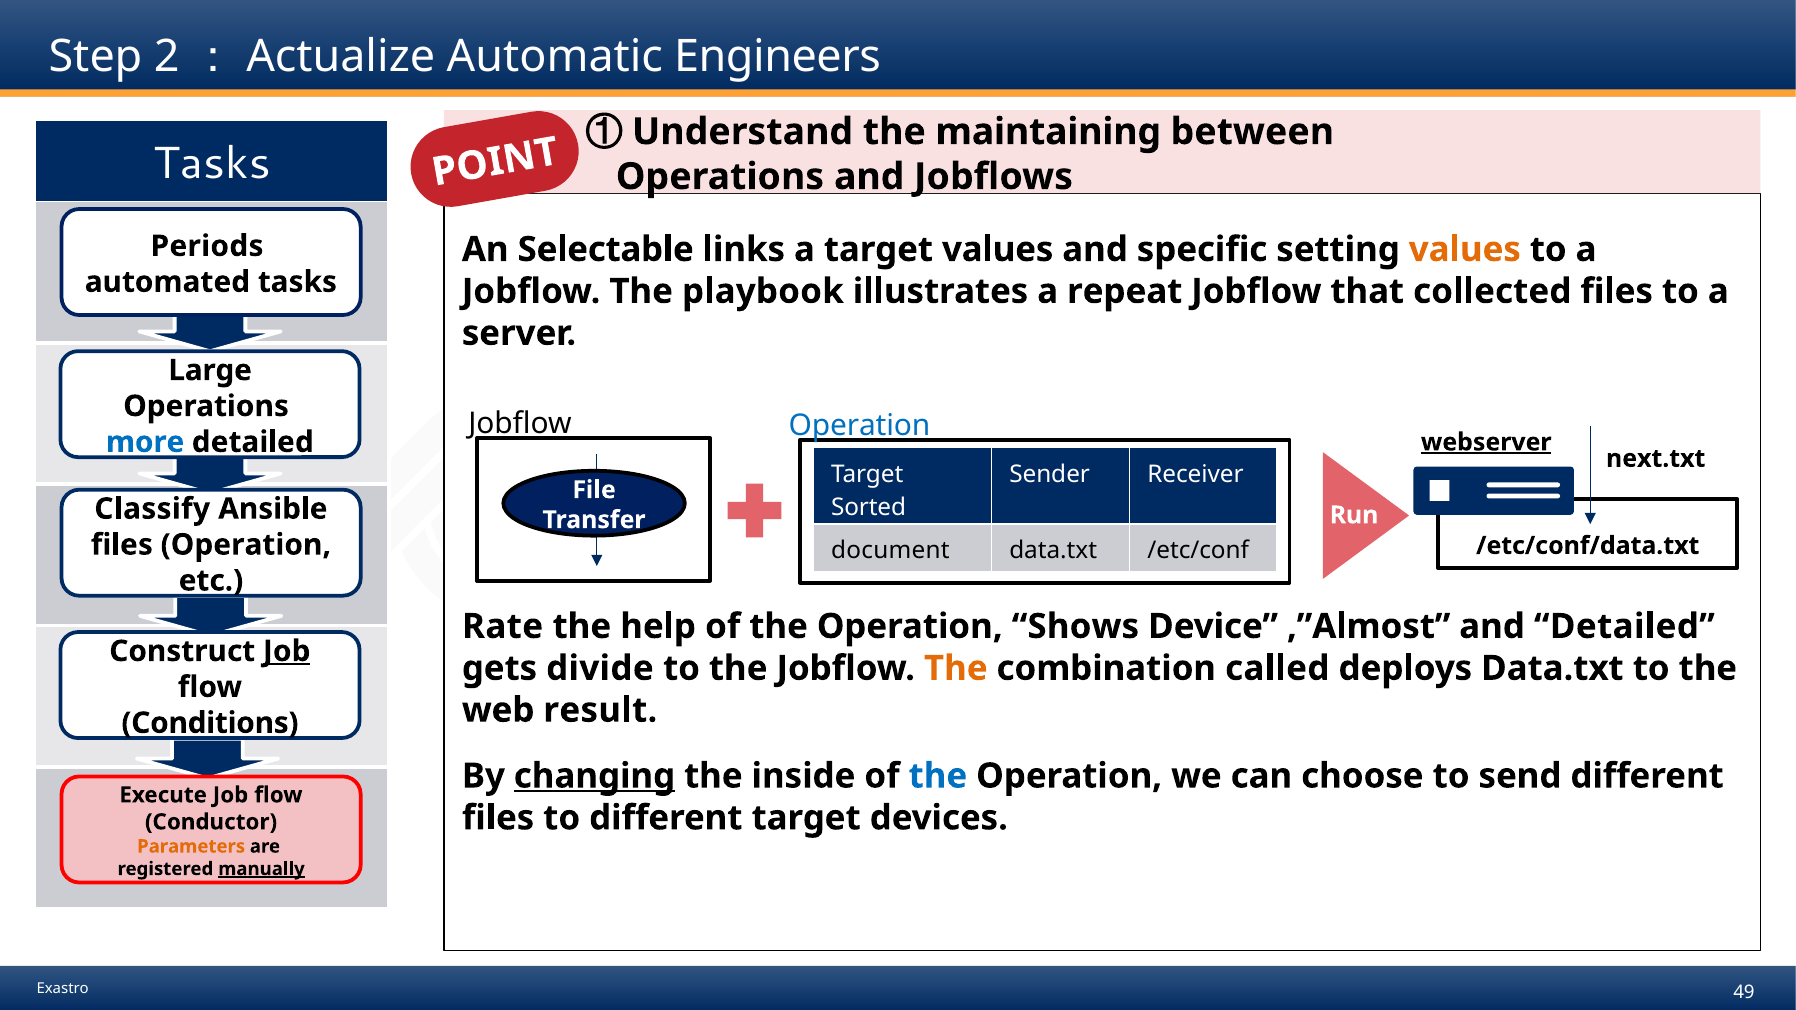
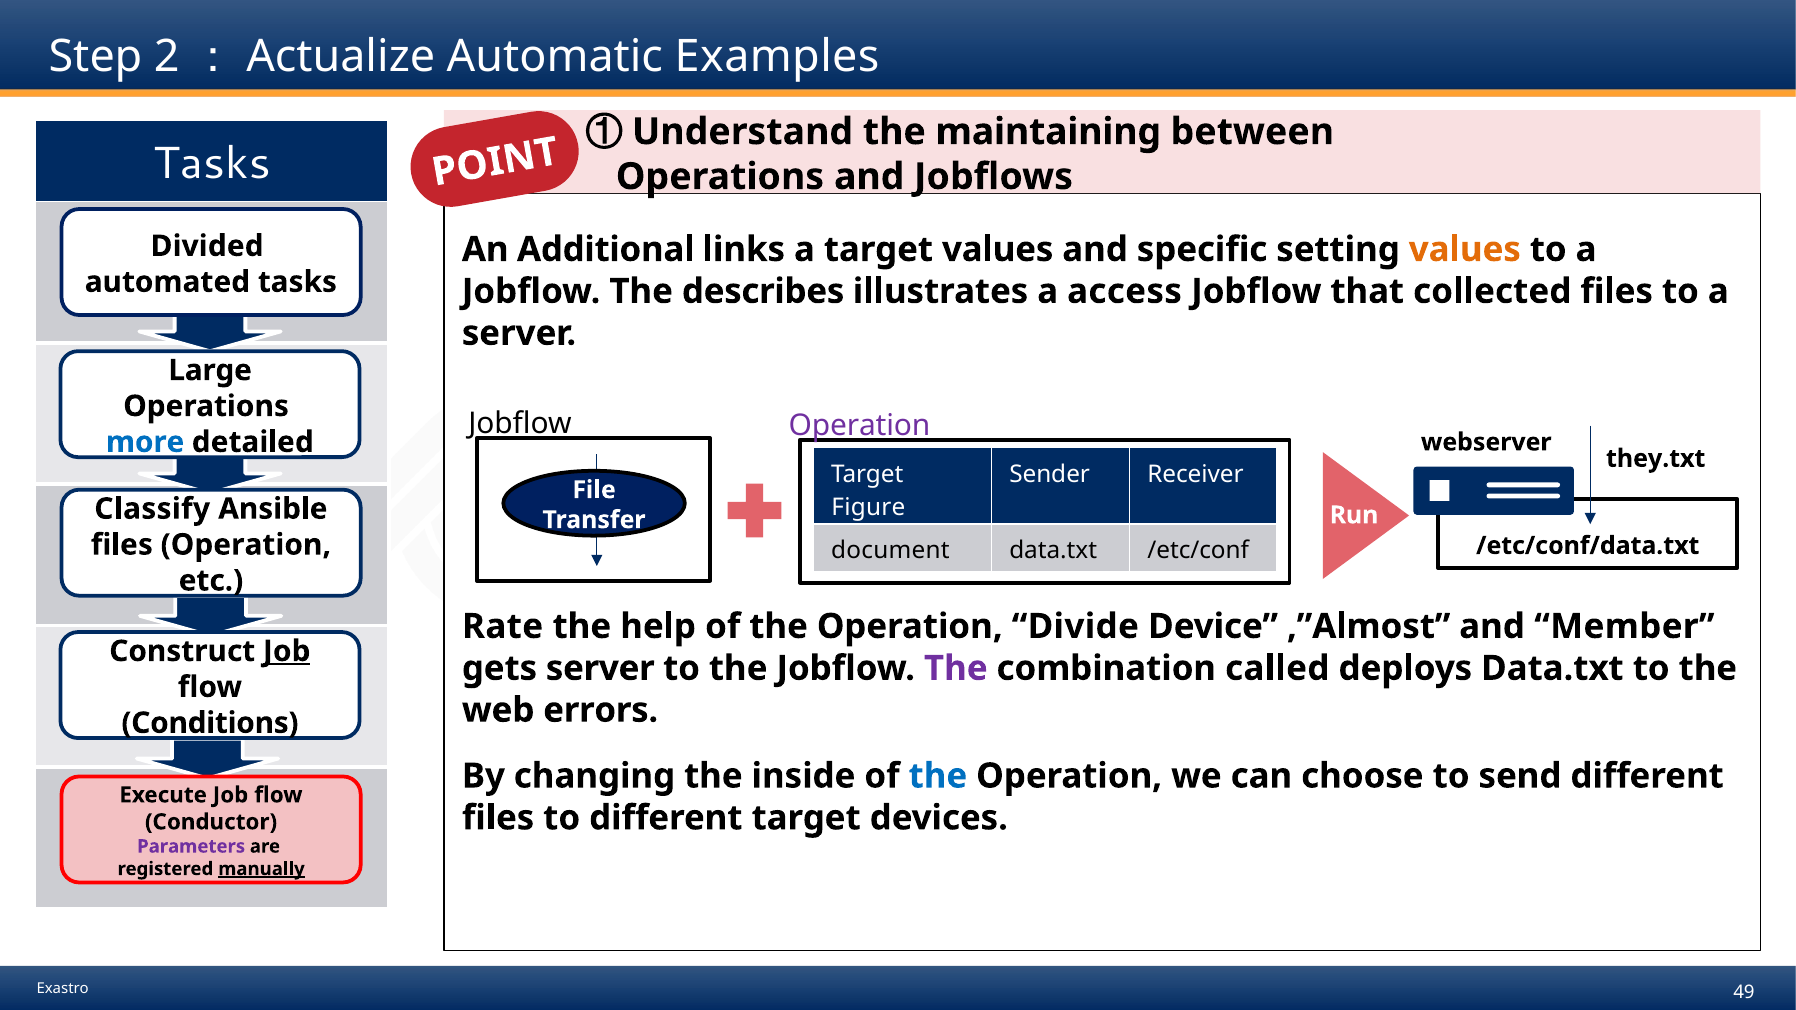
Engineers: Engineers -> Examples
Periods: Periods -> Divided
Selectable: Selectable -> Additional
playbook: playbook -> describes
repeat: repeat -> access
Operation at (860, 425) colour: blue -> purple
webserver underline: present -> none
next.txt: next.txt -> they.txt
Sorted: Sorted -> Figure
Shows: Shows -> Divide
and Detailed: Detailed -> Member
gets divide: divide -> server
The at (956, 668) colour: orange -> purple
result: result -> errors
changing underline: present -> none
Parameters colour: orange -> purple
